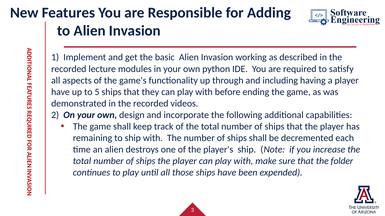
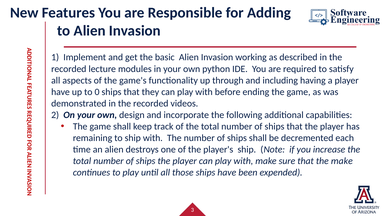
5: 5 -> 0
the folder: folder -> make
